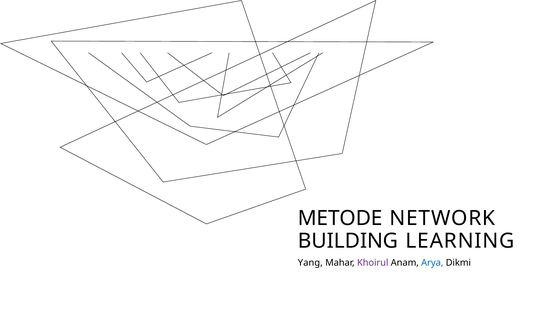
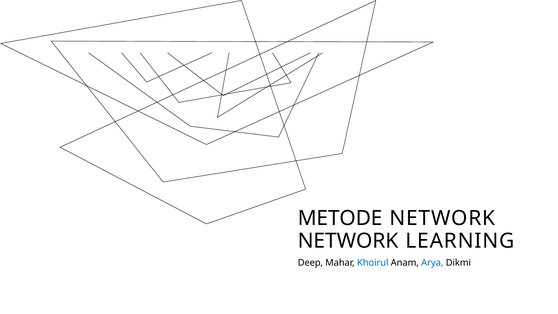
BUILDING at (348, 241): BUILDING -> NETWORK
Yang: Yang -> Deep
Khoirul colour: purple -> blue
